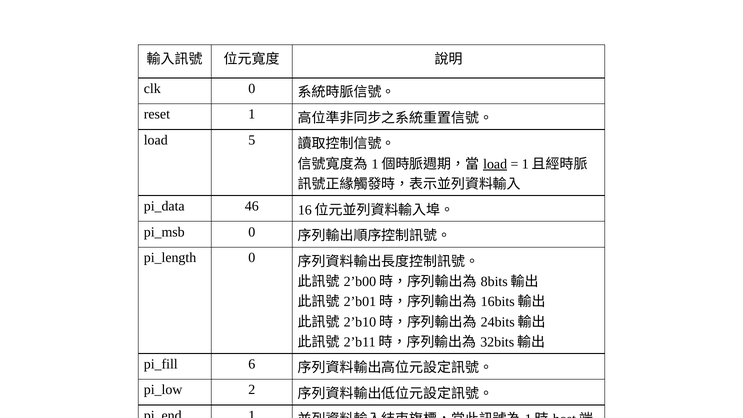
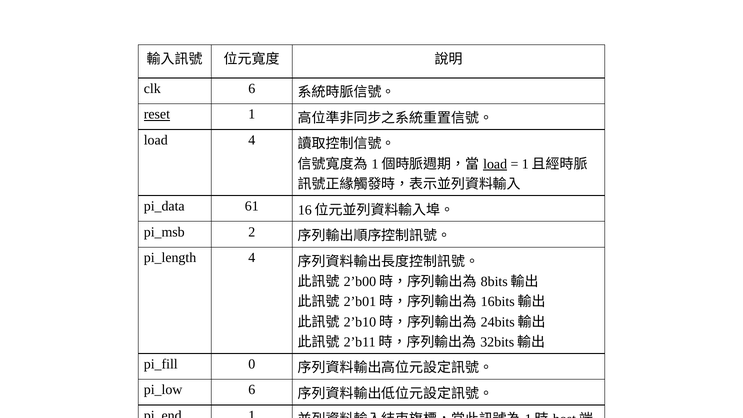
clk 0: 0 -> 6
reset underline: none -> present
load 5: 5 -> 4
46: 46 -> 61
0 at (252, 232): 0 -> 2
0 at (252, 258): 0 -> 4
6: 6 -> 0
2 at (252, 390): 2 -> 6
